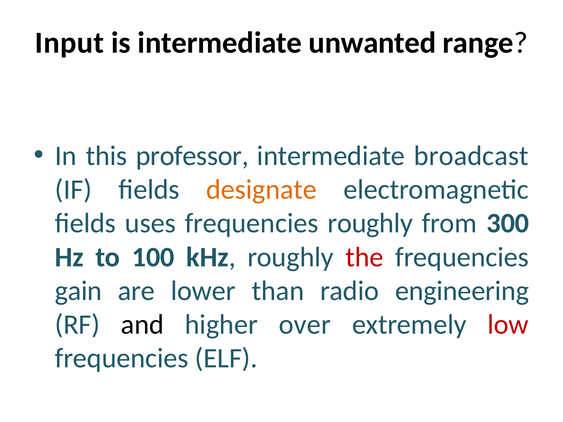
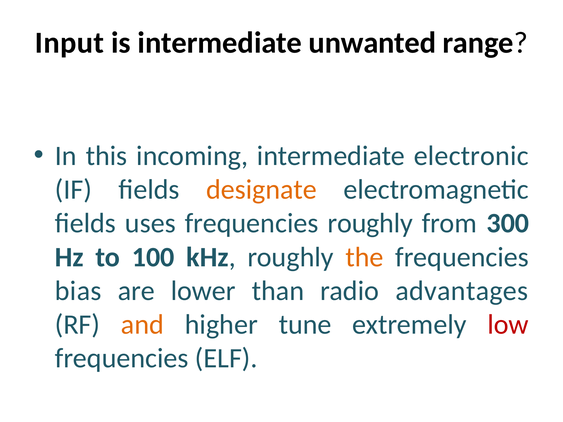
professor: professor -> incoming
broadcast: broadcast -> electronic
the colour: red -> orange
gain: gain -> bias
engineering: engineering -> advantages
and colour: black -> orange
over: over -> tune
